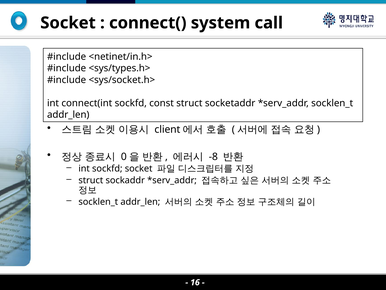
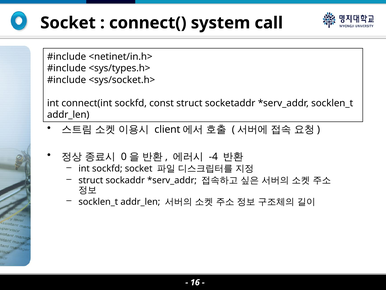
-8: -8 -> -4
